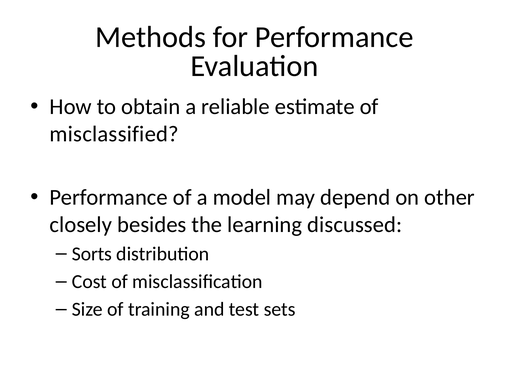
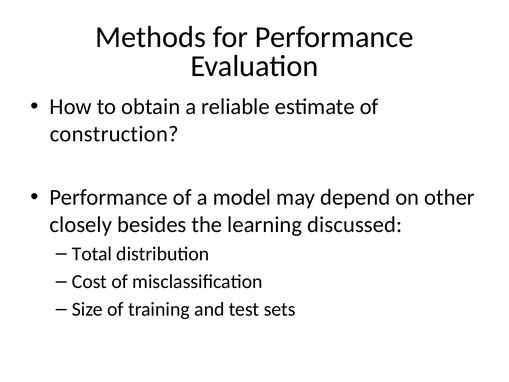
misclassified: misclassified -> construction
Sorts: Sorts -> Total
